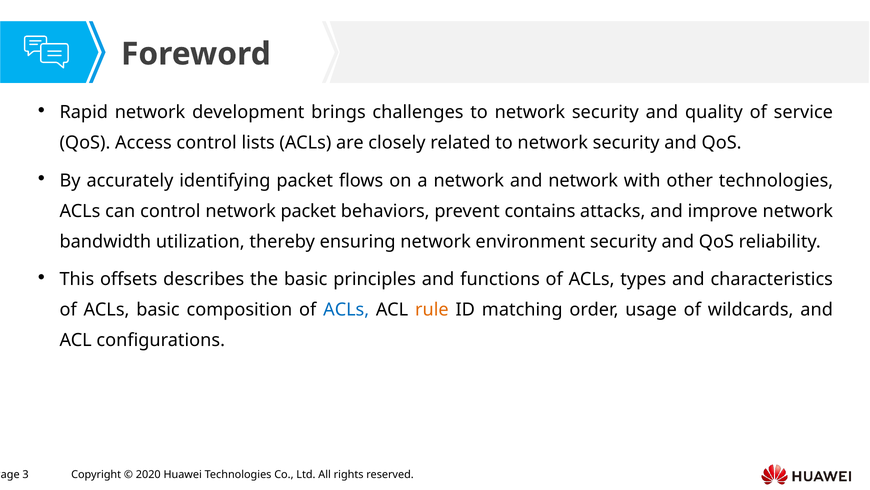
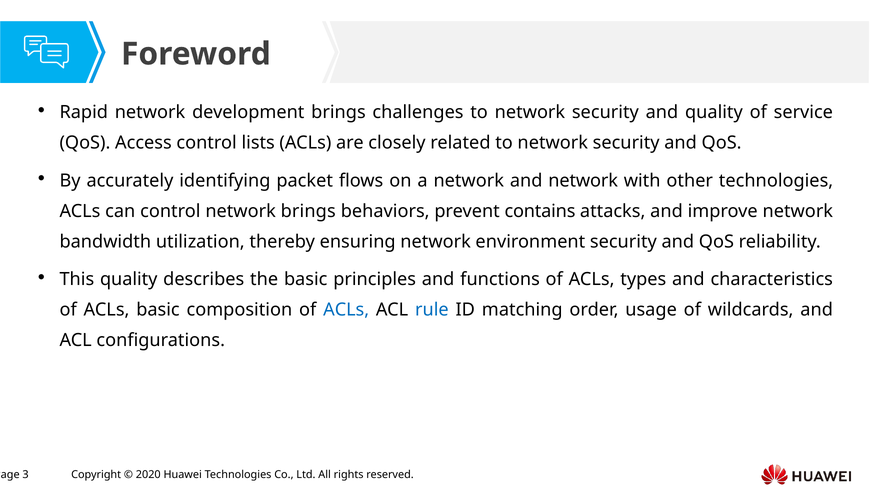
network packet: packet -> brings
This offsets: offsets -> quality
rule colour: orange -> blue
